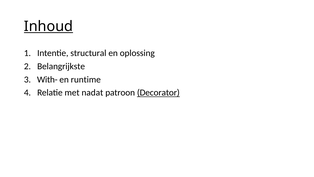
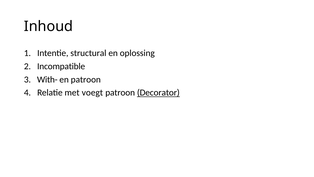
Inhoud underline: present -> none
Belangrijkste: Belangrijkste -> Incompatible
en runtime: runtime -> patroon
nadat: nadat -> voegt
